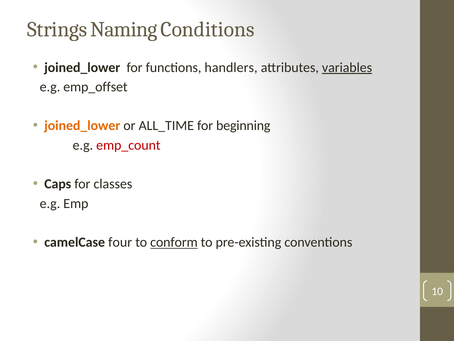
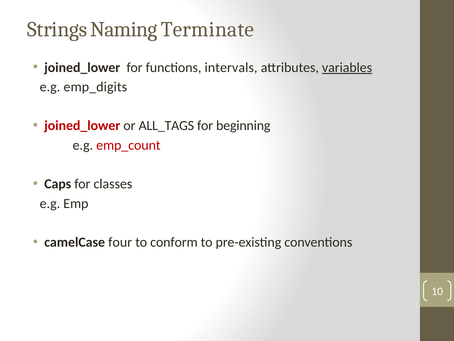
Conditions: Conditions -> Terminate
handlers: handlers -> intervals
emp_offset: emp_offset -> emp_digits
joined_lower at (82, 126) colour: orange -> red
ALL_TIME: ALL_TIME -> ALL_TAGS
conform underline: present -> none
